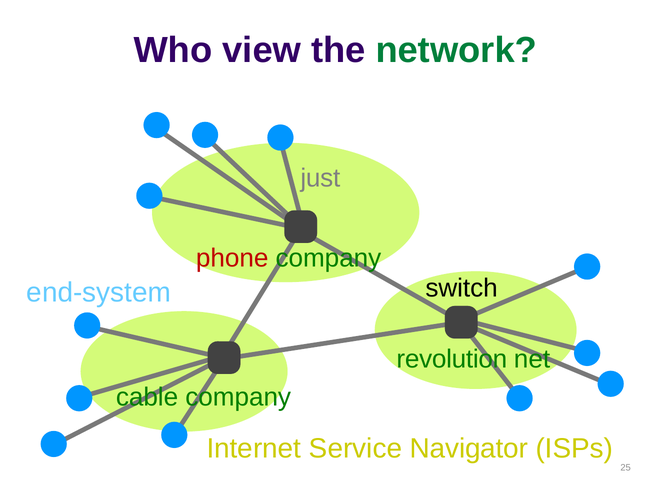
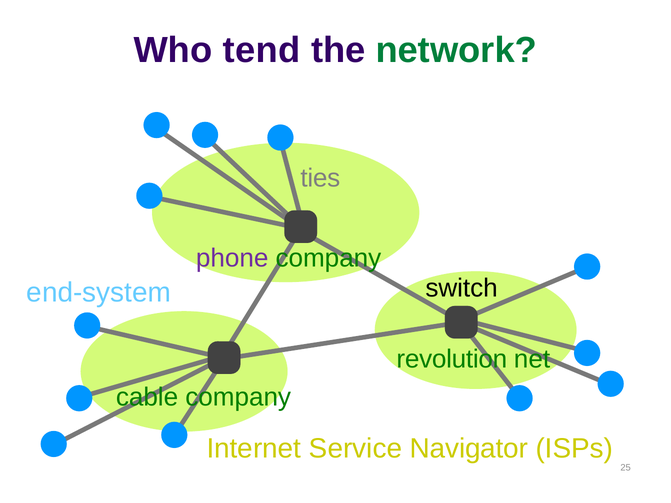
view: view -> tend
just: just -> ties
phone colour: red -> purple
